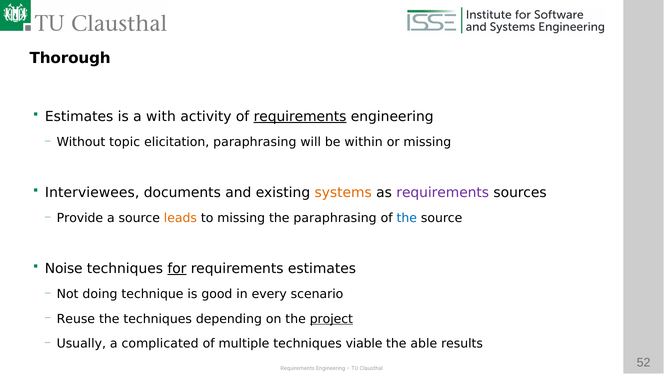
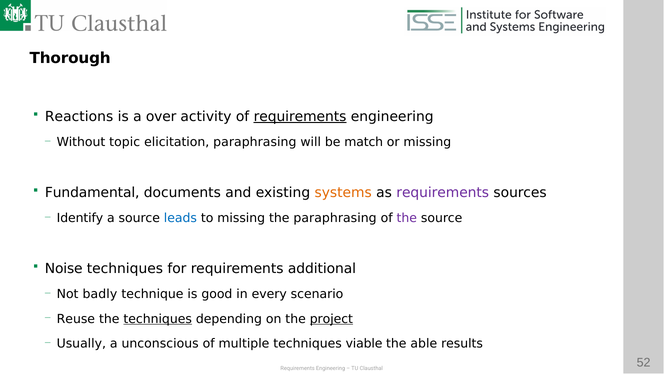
Estimates at (79, 116): Estimates -> Reactions
with: with -> over
within: within -> match
Interviewees: Interviewees -> Fundamental
Provide: Provide -> Identify
leads colour: orange -> blue
the at (407, 218) colour: blue -> purple
for underline: present -> none
requirements estimates: estimates -> additional
doing: doing -> badly
techniques at (158, 318) underline: none -> present
complicated: complicated -> unconscious
